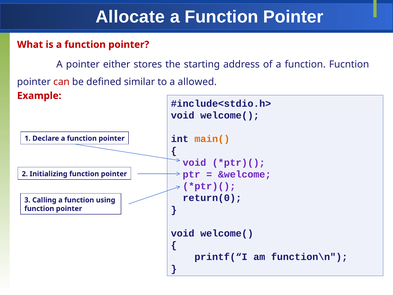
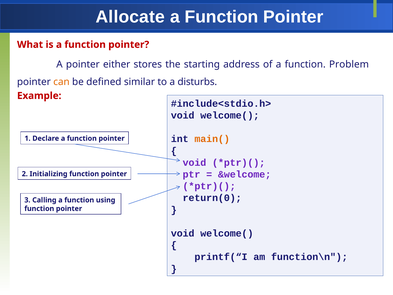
Fucntion: Fucntion -> Problem
can colour: red -> orange
allowed: allowed -> disturbs
